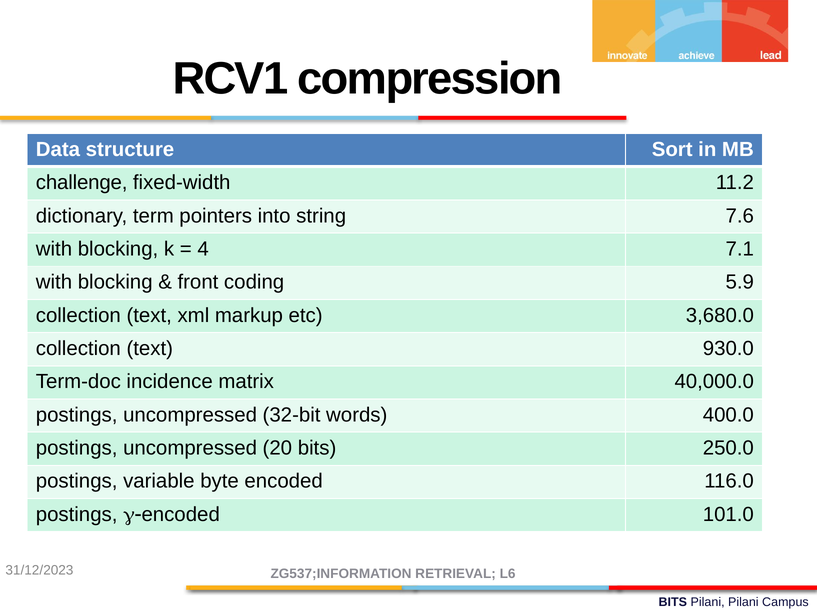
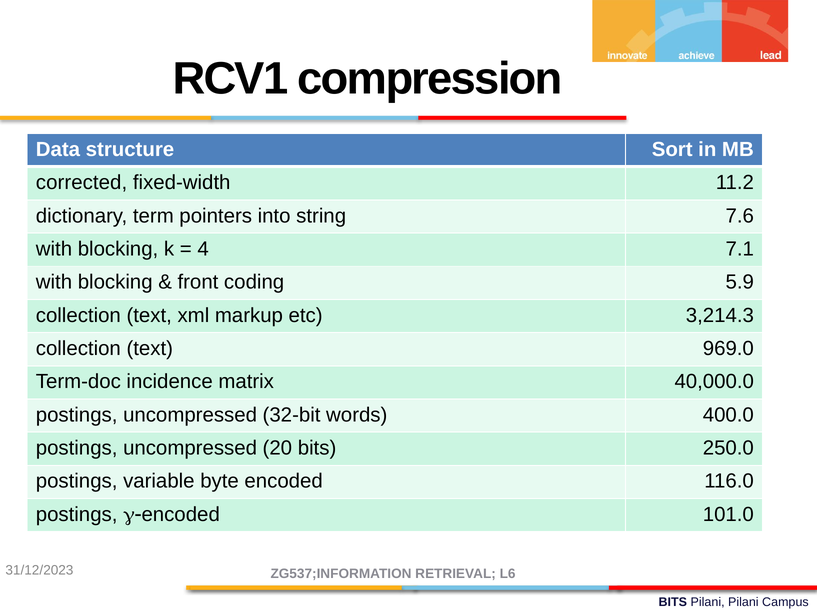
challenge: challenge -> corrected
3,680.0: 3,680.0 -> 3,214.3
930.0: 930.0 -> 969.0
